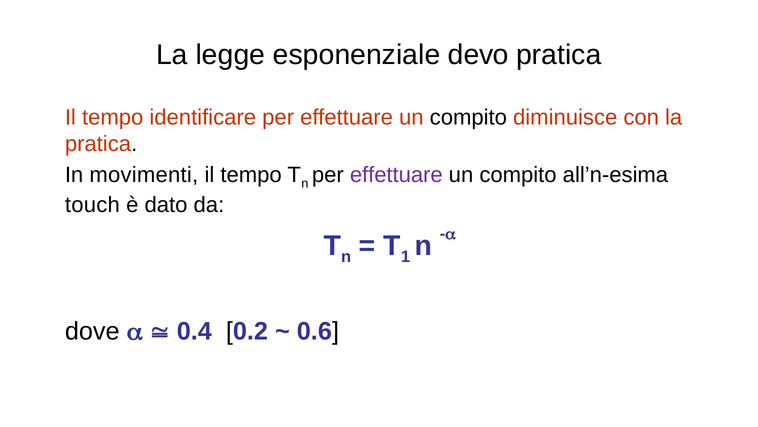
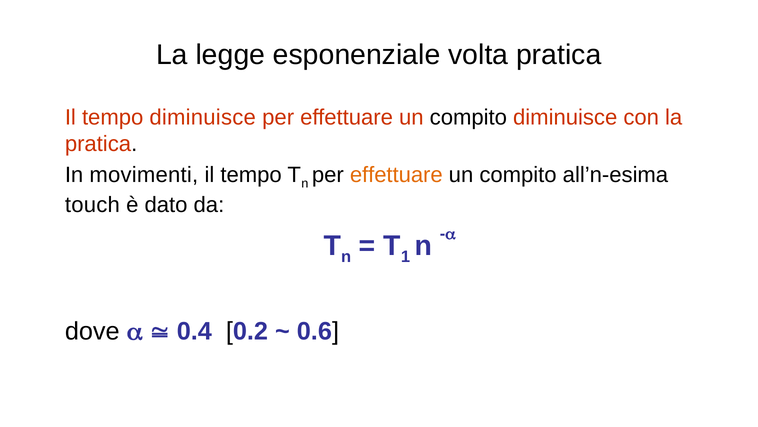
devo: devo -> volta
tempo identificare: identificare -> diminuisce
effettuare at (396, 175) colour: purple -> orange
